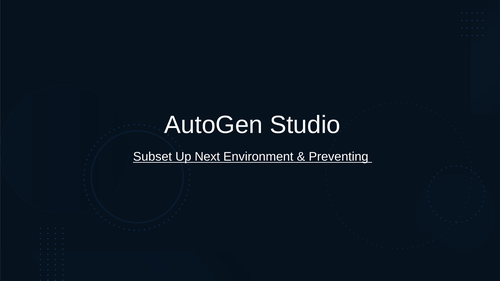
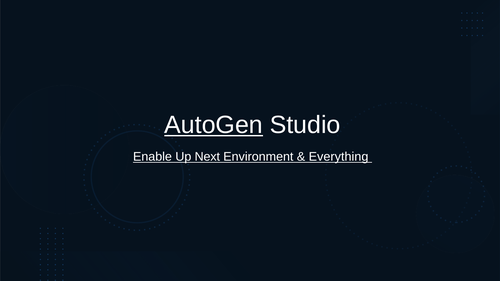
AutoGen underline: none -> present
Subset: Subset -> Enable
Preventing: Preventing -> Everything
